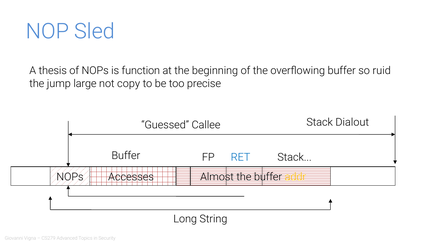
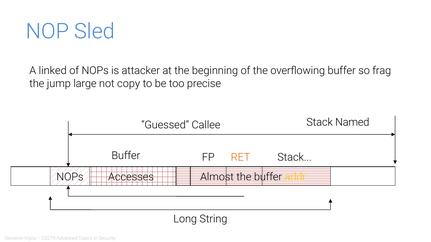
thesis: thesis -> linked
function: function -> attacker
ruid: ruid -> frag
Dialout: Dialout -> Named
RET colour: blue -> orange
